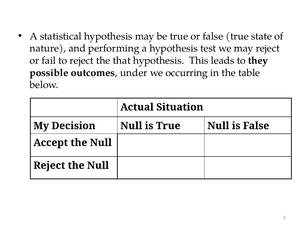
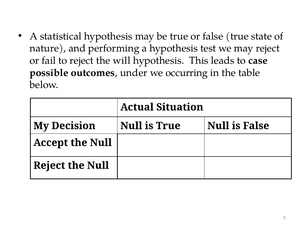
that: that -> will
they: they -> case
